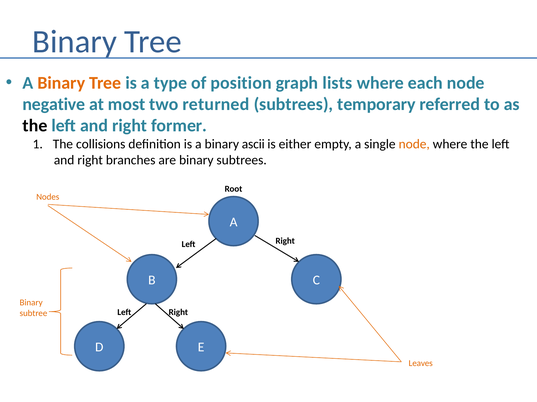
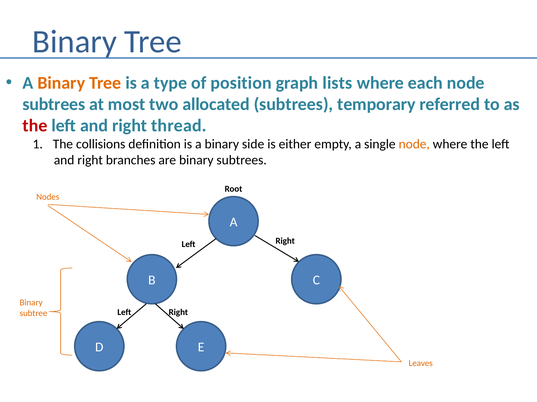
negative at (54, 104): negative -> subtrees
returned: returned -> allocated
the at (35, 126) colour: black -> red
former: former -> thread
ascii: ascii -> side
